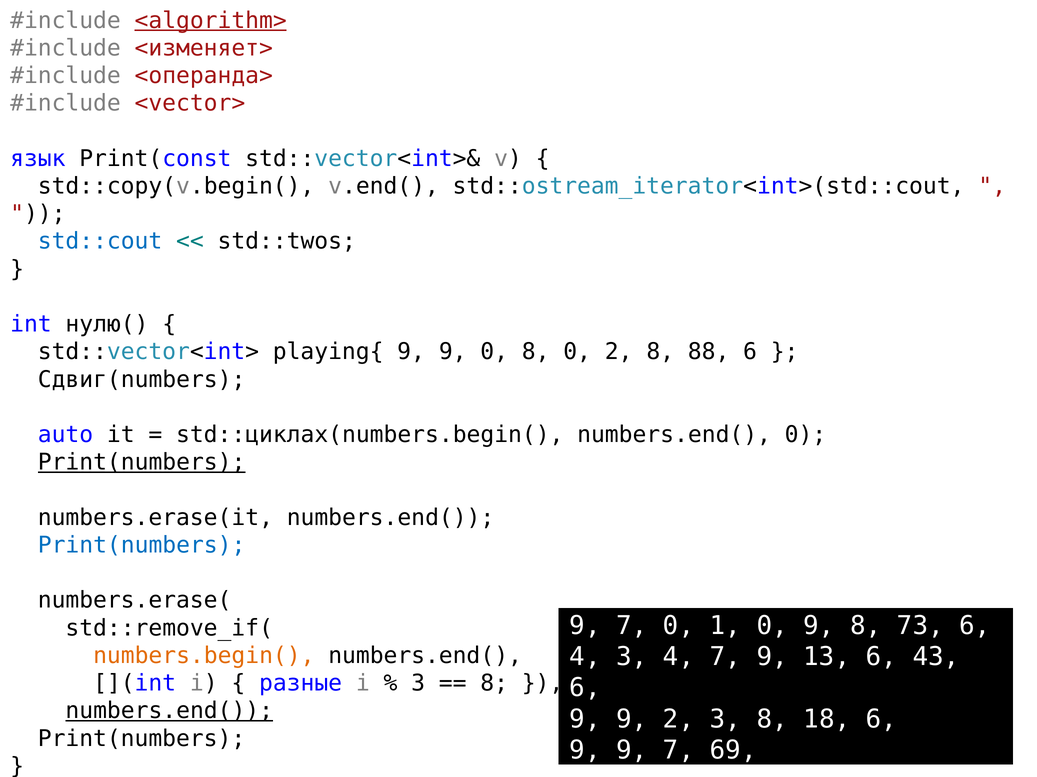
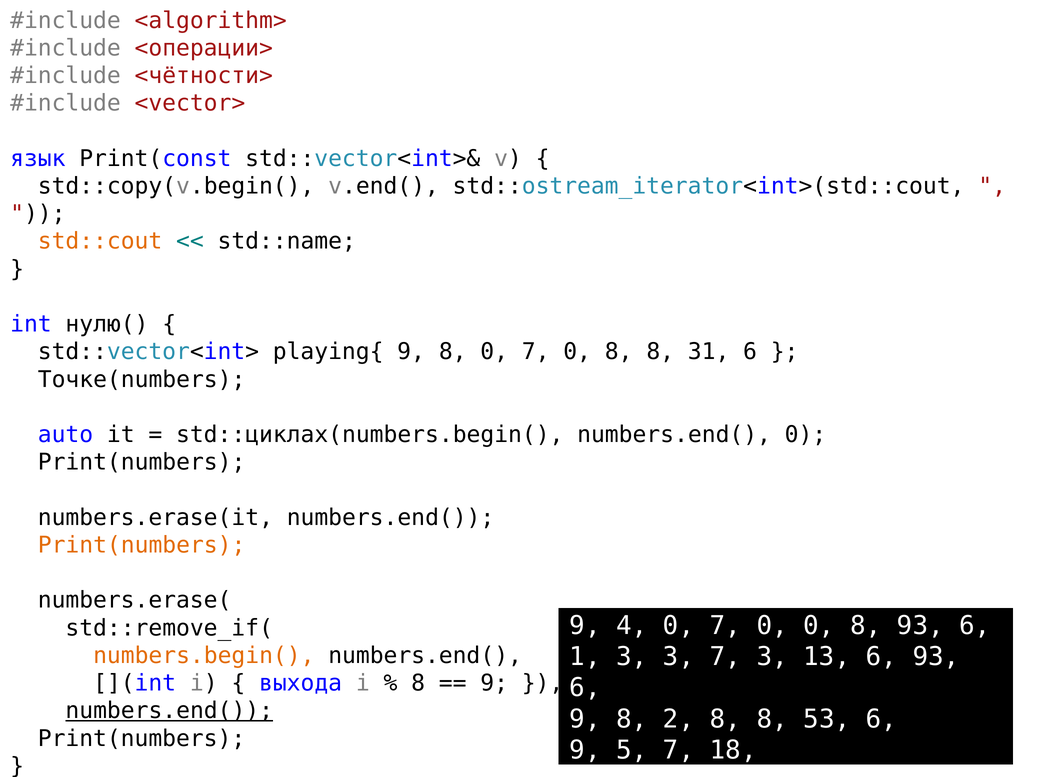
<algorithm> underline: present -> none
<изменяет>: <изменяет> -> <операции>
<операнда>: <операнда> -> <чётности>
std::cout colour: blue -> orange
std::twos: std::twos -> std::name
9 at (453, 352): 9 -> 8
8 at (536, 352): 8 -> 7
2 at (619, 352): 2 -> 8
88: 88 -> 31
Сдвиг(numbers: Сдвиг(numbers -> Точке(numbers
Print(numbers at (142, 463) underline: present -> none
Print(numbers at (142, 546) colour: blue -> orange
7 at (632, 626): 7 -> 4
1 at (725, 626): 1 -> 7
0 9: 9 -> 0
8 73: 73 -> 93
4 at (585, 657): 4 -> 1
3 4: 4 -> 3
7 9: 9 -> 3
6 43: 43 -> 93
разные: разные -> выхода
3 at (418, 684): 3 -> 8
8 at (494, 684): 8 -> 9
9 at (632, 720): 9 -> 8
2 3: 3 -> 8
18: 18 -> 53
9 at (632, 751): 9 -> 5
69: 69 -> 18
